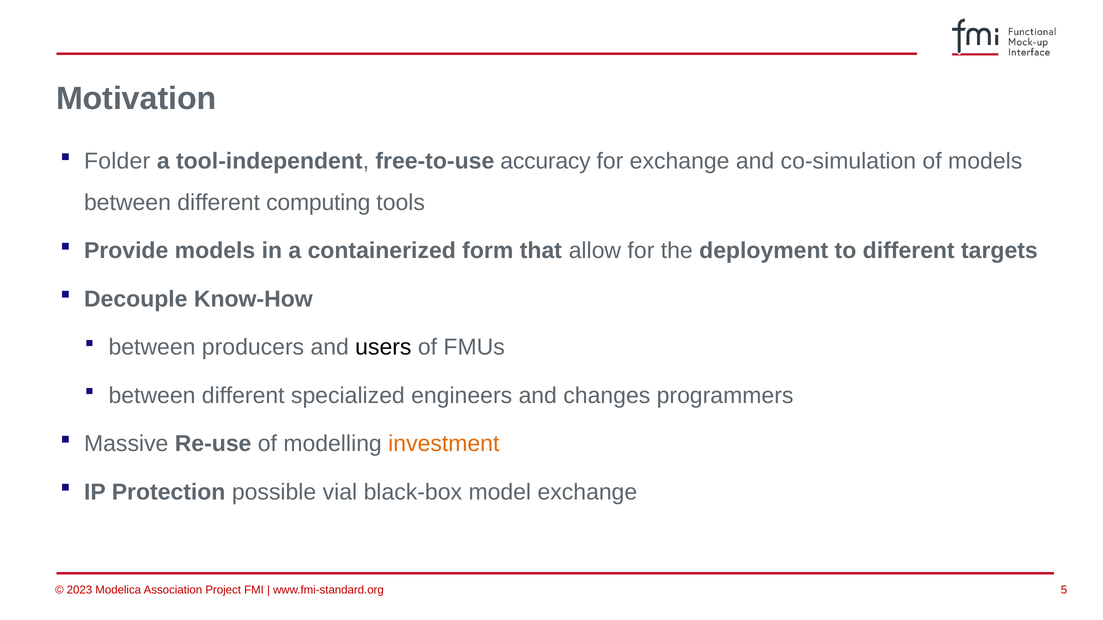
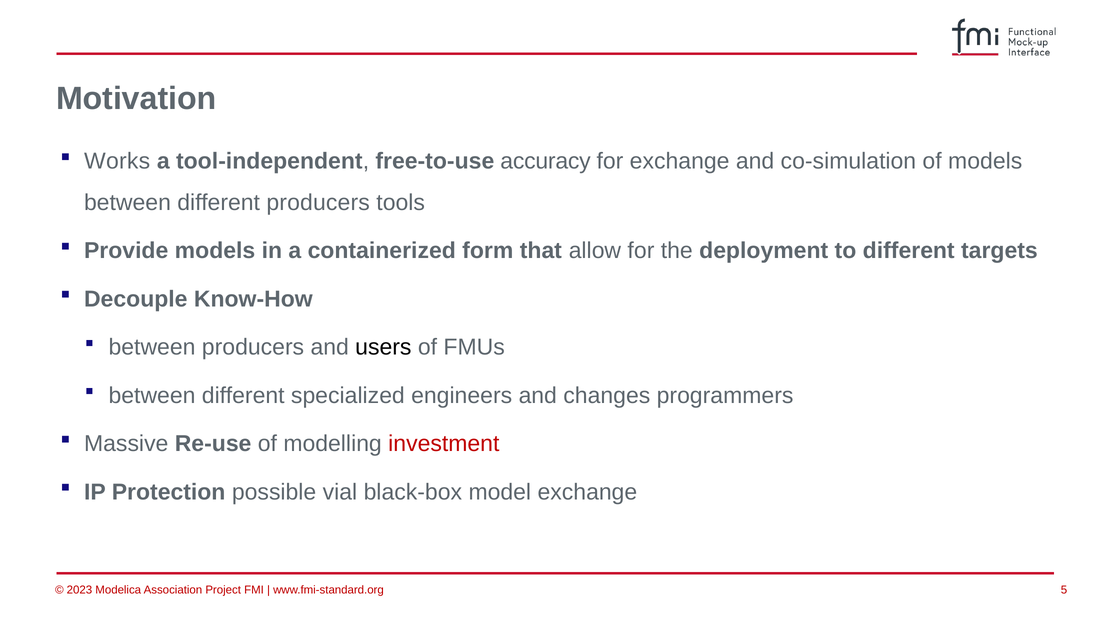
Folder: Folder -> Works
different computing: computing -> producers
investment colour: orange -> red
